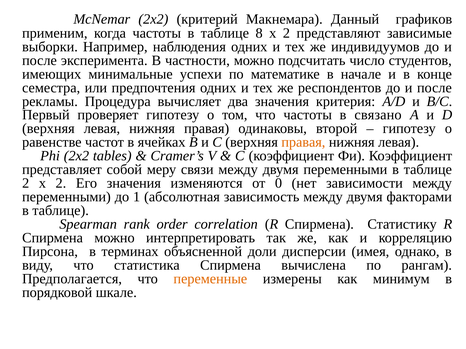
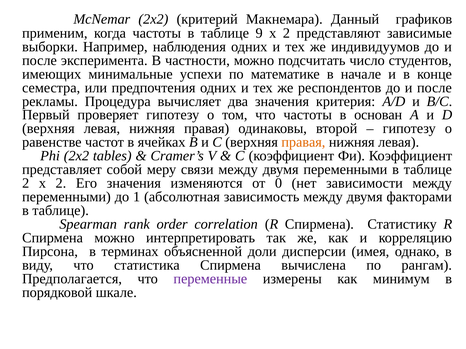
8: 8 -> 9
связано: связано -> основан
переменные colour: orange -> purple
